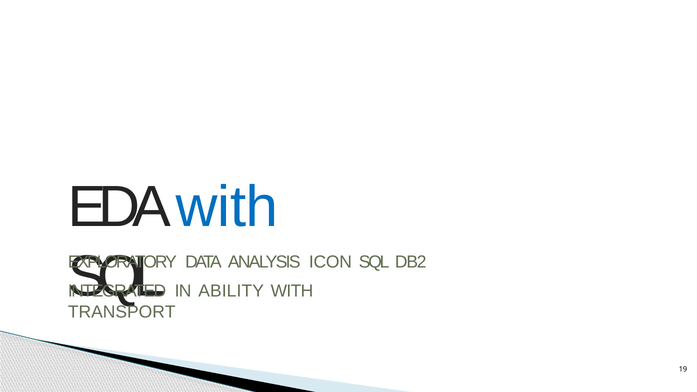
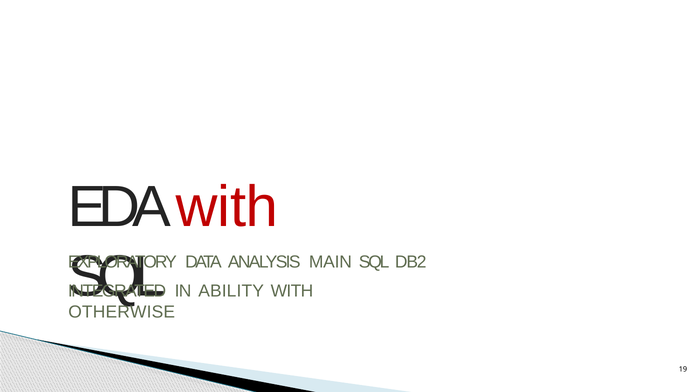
with at (227, 207) colour: blue -> red
ICON: ICON -> MAIN
TRANSPORT: TRANSPORT -> OTHERWISE
